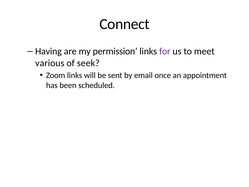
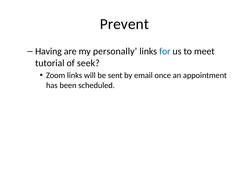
Connect: Connect -> Prevent
permission: permission -> personally
for colour: purple -> blue
various: various -> tutorial
